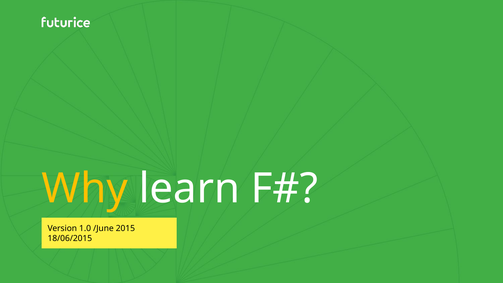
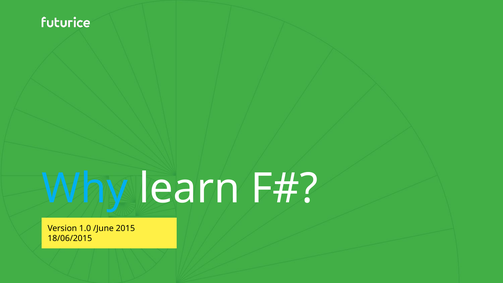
Why colour: yellow -> light blue
